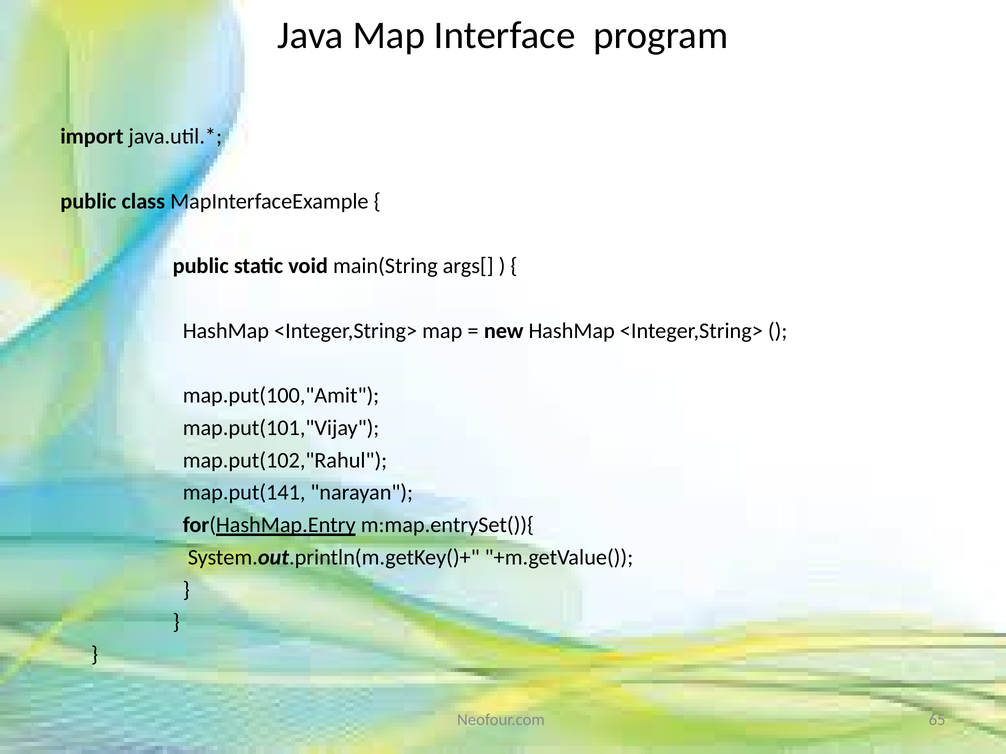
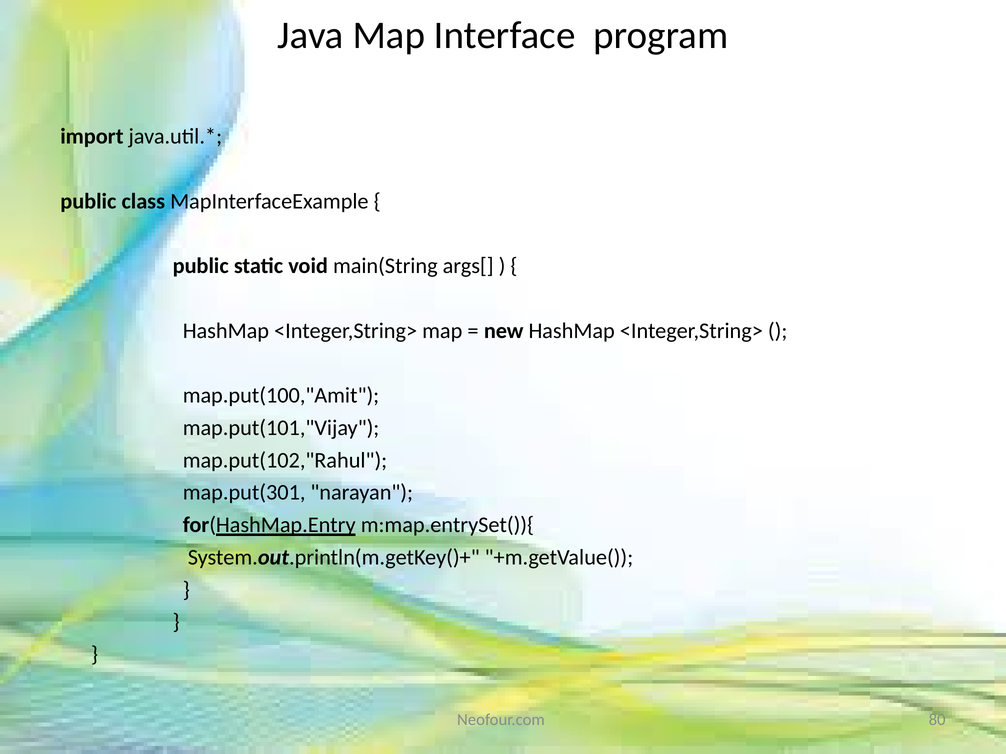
map.put(141: map.put(141 -> map.put(301
65: 65 -> 80
